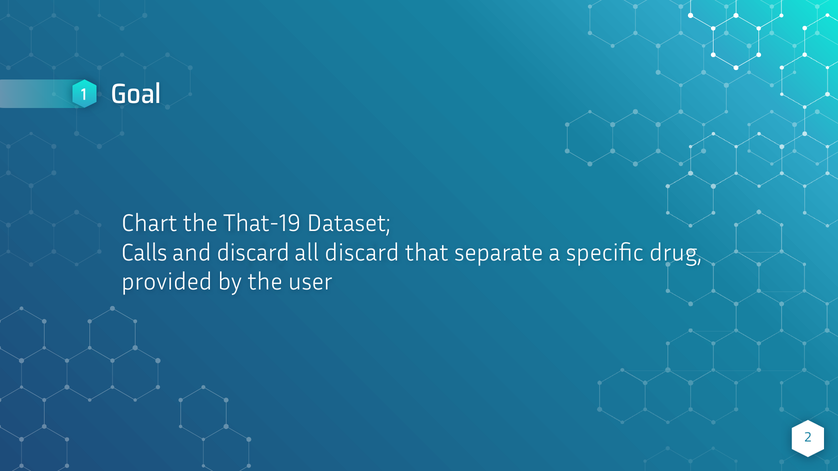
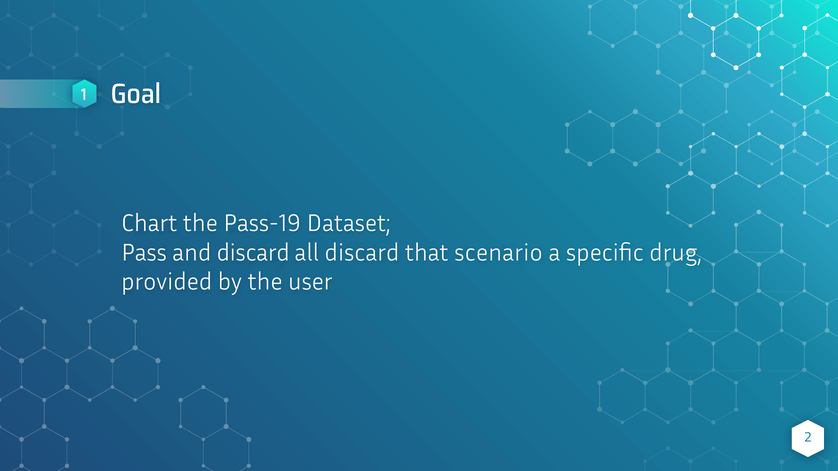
That-19: That-19 -> Pass-19
Calls: Calls -> Pass
separate: separate -> scenario
